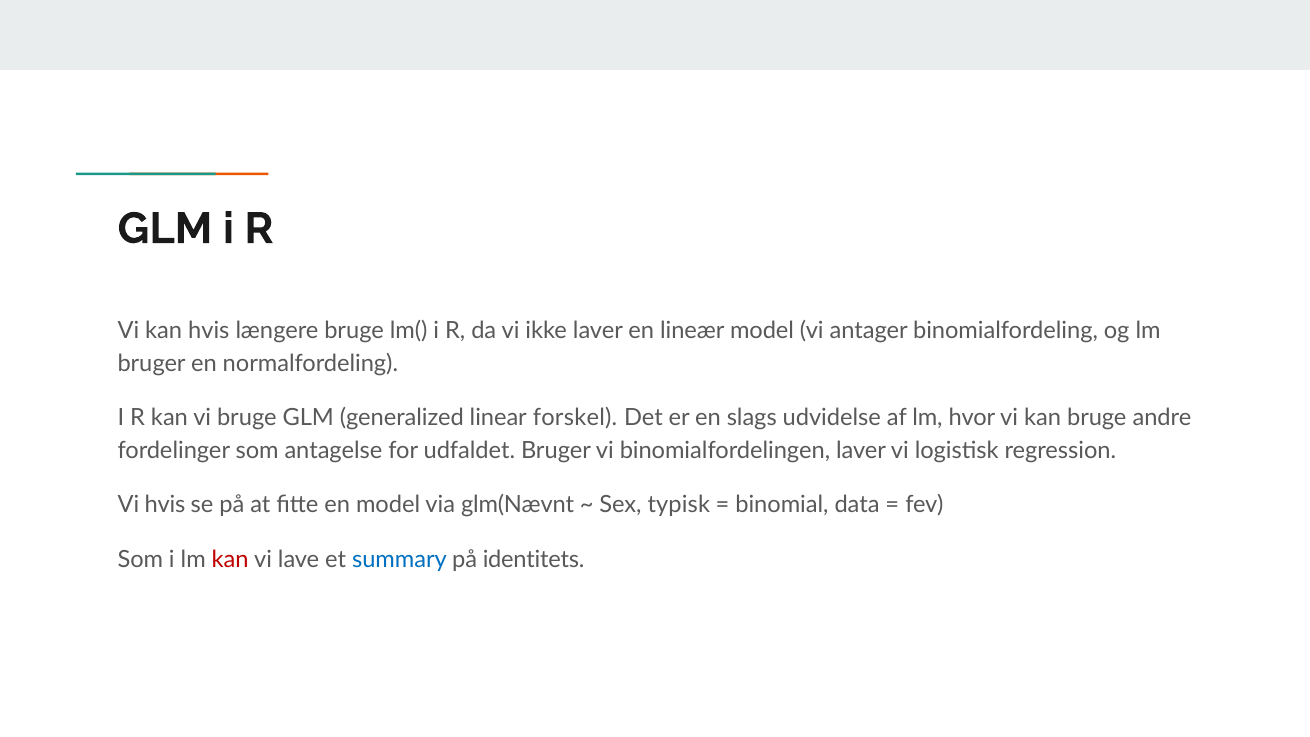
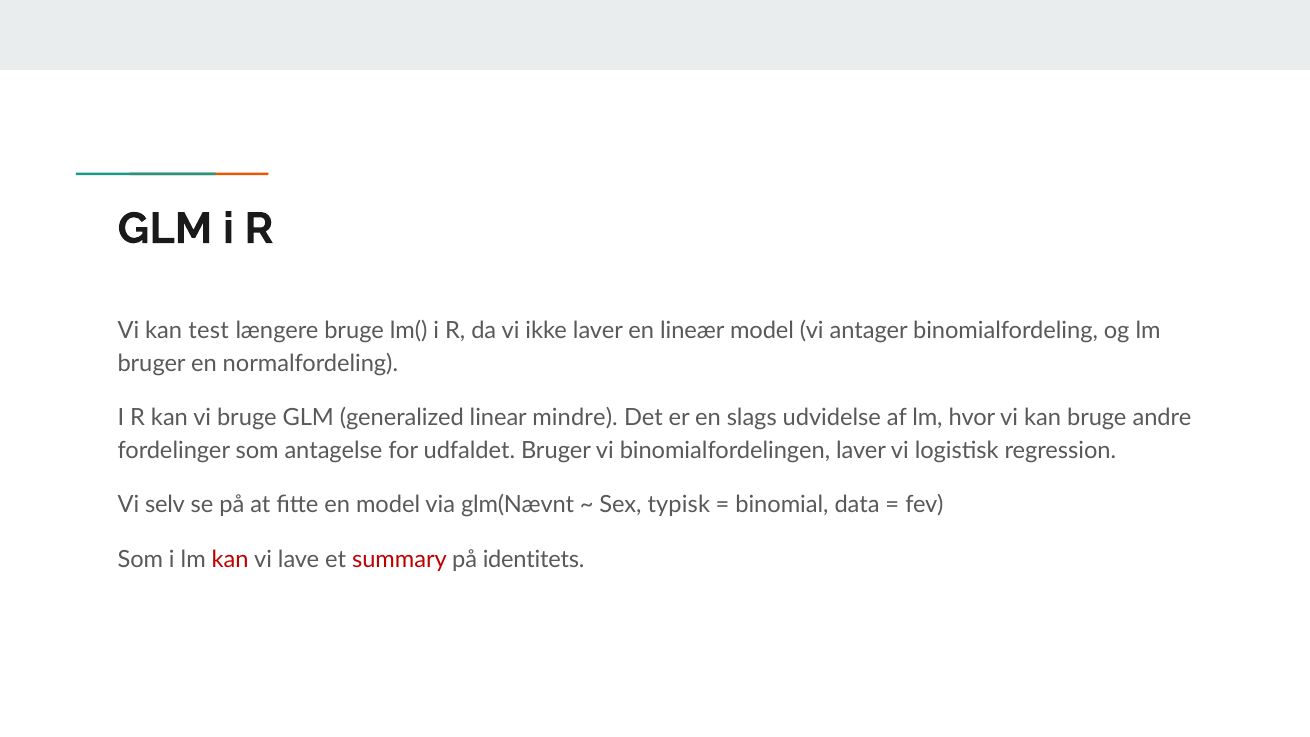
kan hvis: hvis -> test
forskel: forskel -> mindre
Vi hvis: hvis -> selv
summary colour: blue -> red
